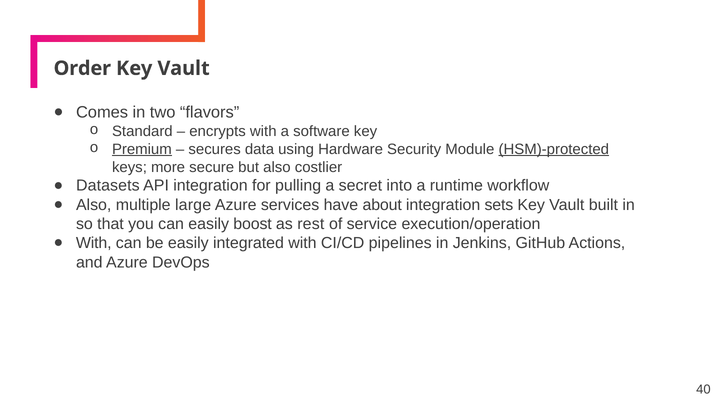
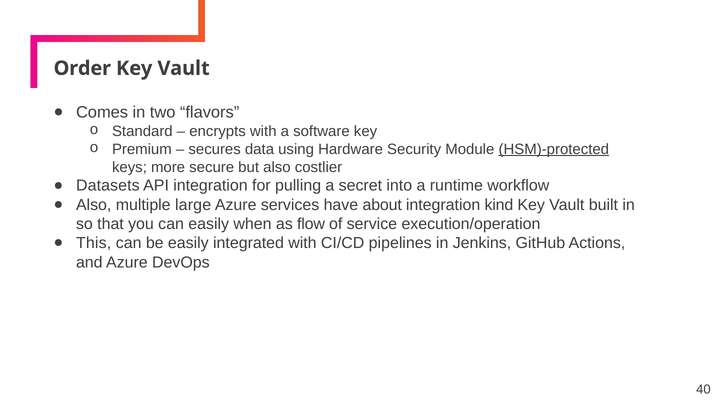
Premium underline: present -> none
sets: sets -> kind
boost: boost -> when
rest: rest -> flow
With at (94, 243): With -> This
